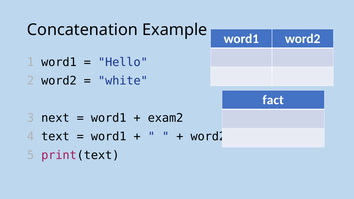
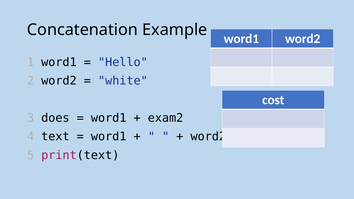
fact: fact -> cost
next: next -> does
